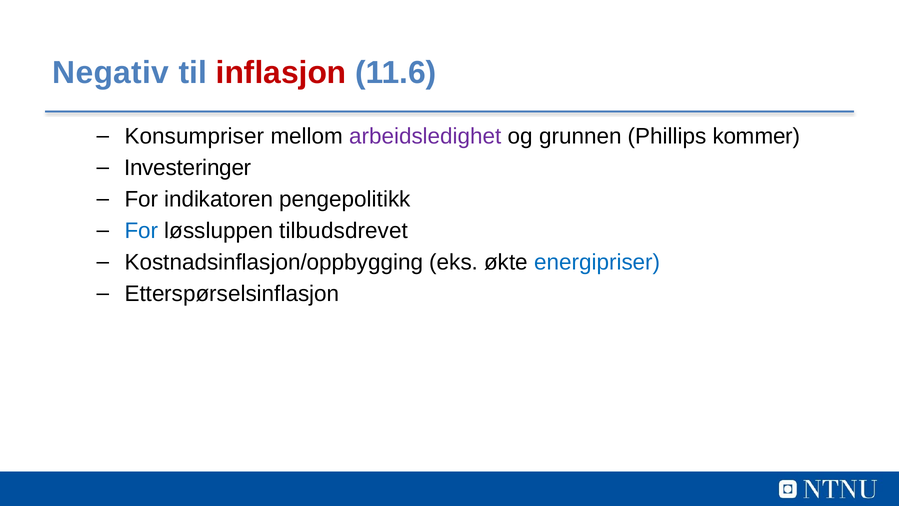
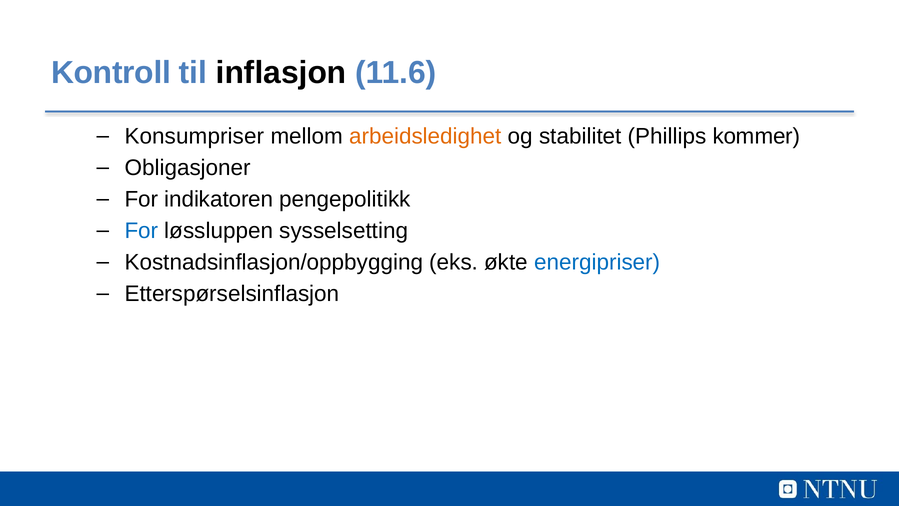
Negativ: Negativ -> Kontroll
inflasjon colour: red -> black
arbeidsledighet colour: purple -> orange
grunnen: grunnen -> stabilitet
Investeringer: Investeringer -> Obligasjoner
tilbudsdrevet: tilbudsdrevet -> sysselsetting
